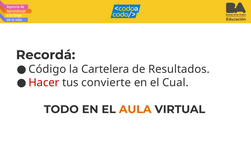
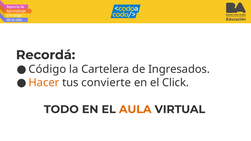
Resultados: Resultados -> Ingresados
Hacer colour: red -> orange
Cual: Cual -> Click
